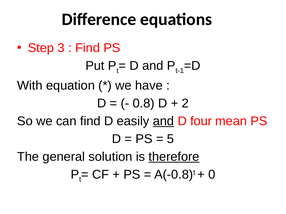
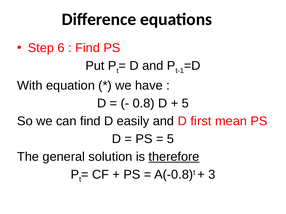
3: 3 -> 6
2 at (185, 104): 2 -> 5
and at (163, 121) underline: present -> none
four: four -> ﬁrst
0: 0 -> 3
